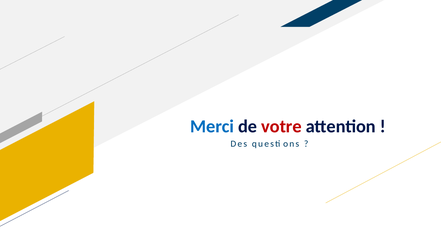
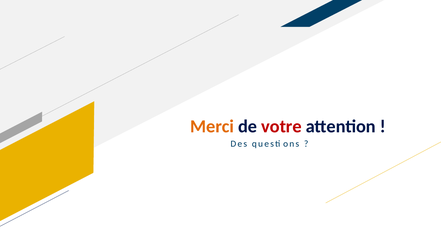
Merci colour: blue -> orange
